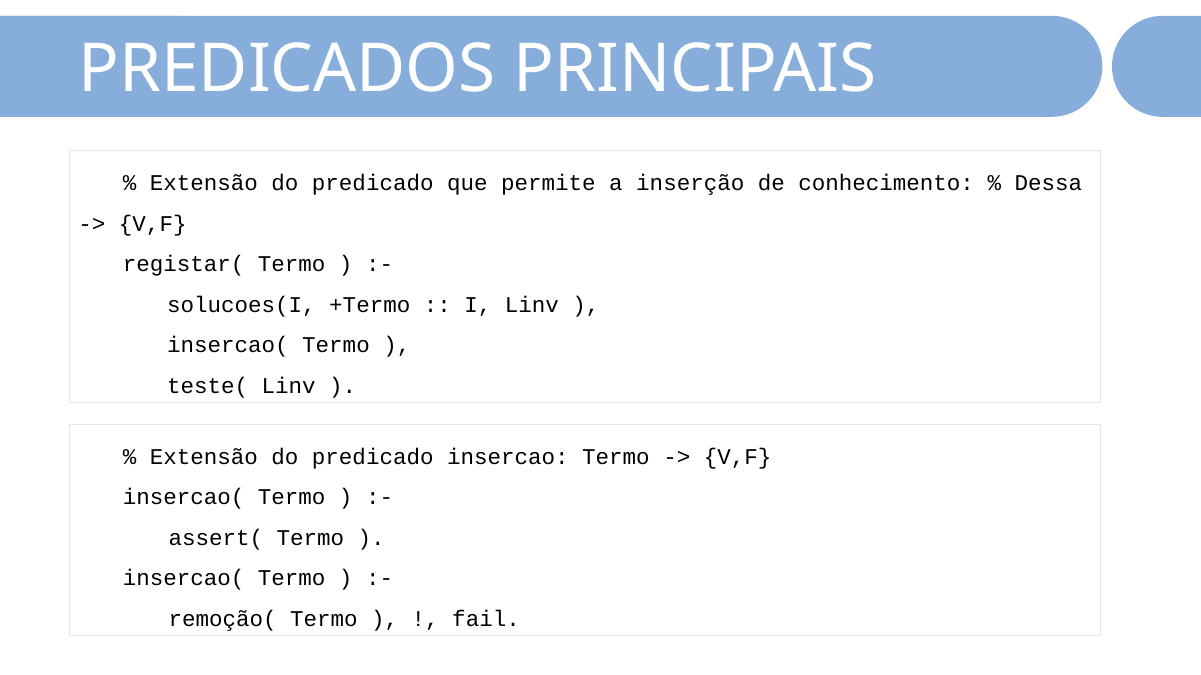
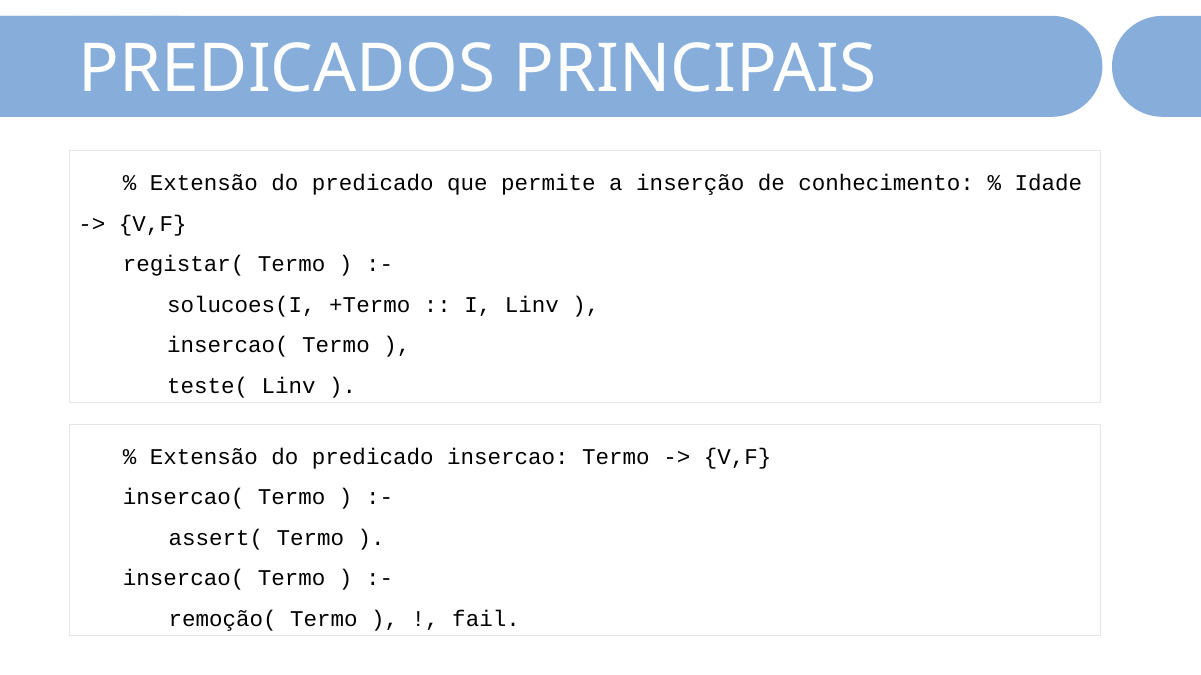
Dessa: Dessa -> Idade
